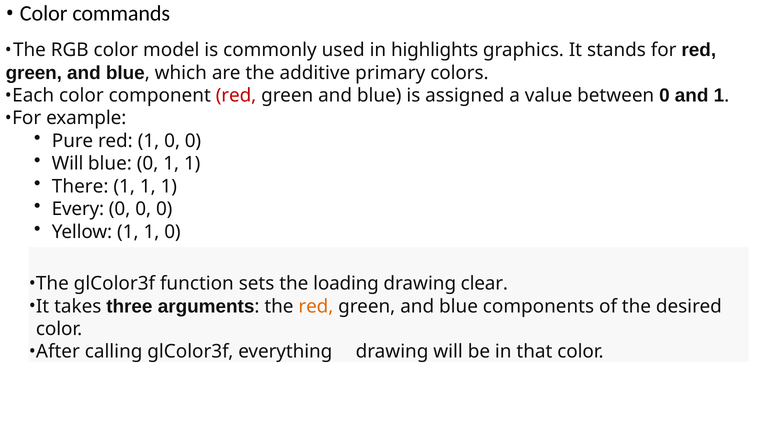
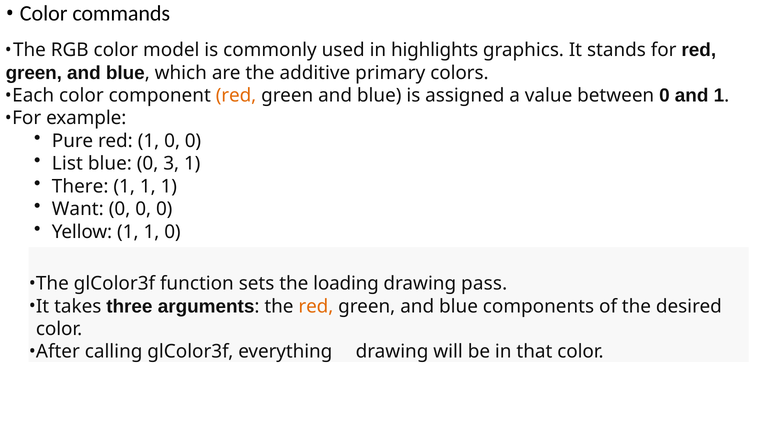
red at (236, 95) colour: red -> orange
Will at (68, 164): Will -> List
0 1: 1 -> 3
Every: Every -> Want
clear: clear -> pass
